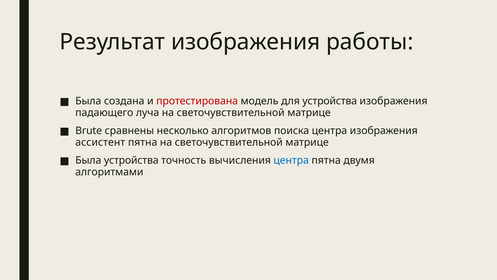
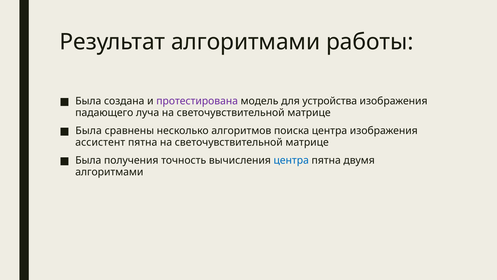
Результат изображения: изображения -> алгоритмами
протестирована colour: red -> purple
Brute at (89, 131): Brute -> Была
Была устройства: устройства -> получения
